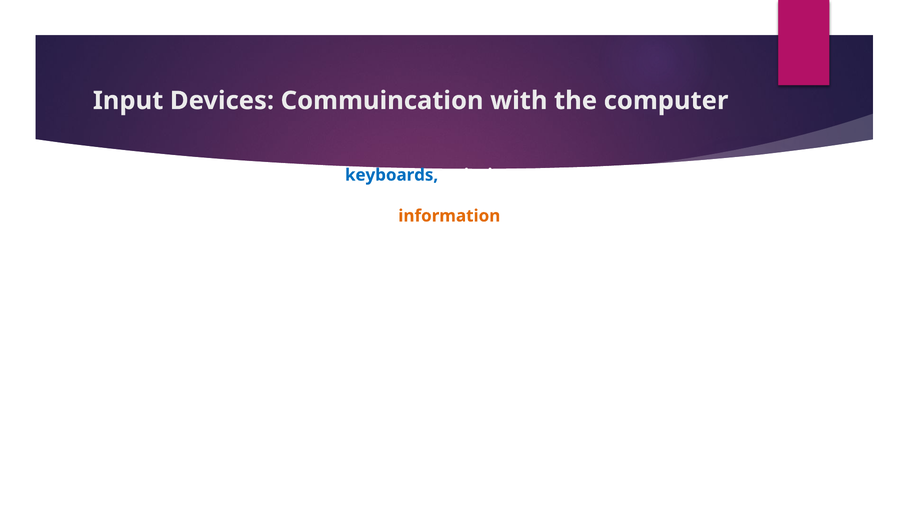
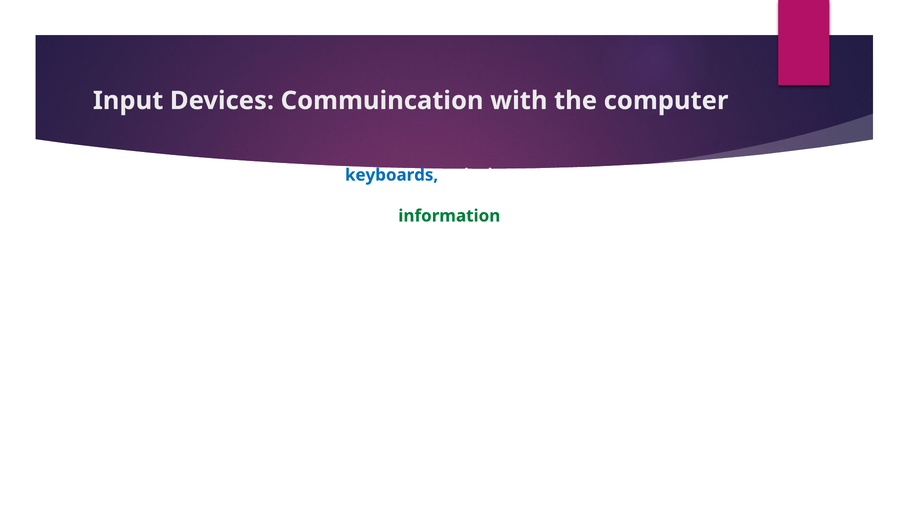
information colour: orange -> green
